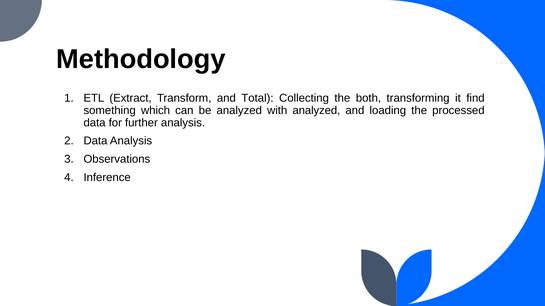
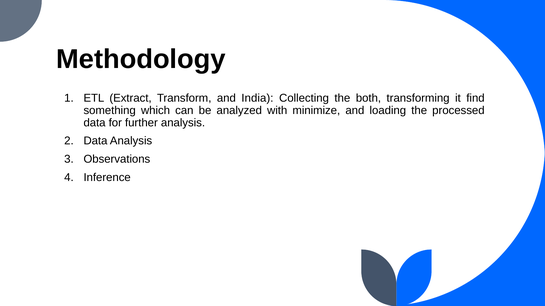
Total: Total -> India
with analyzed: analyzed -> minimize
